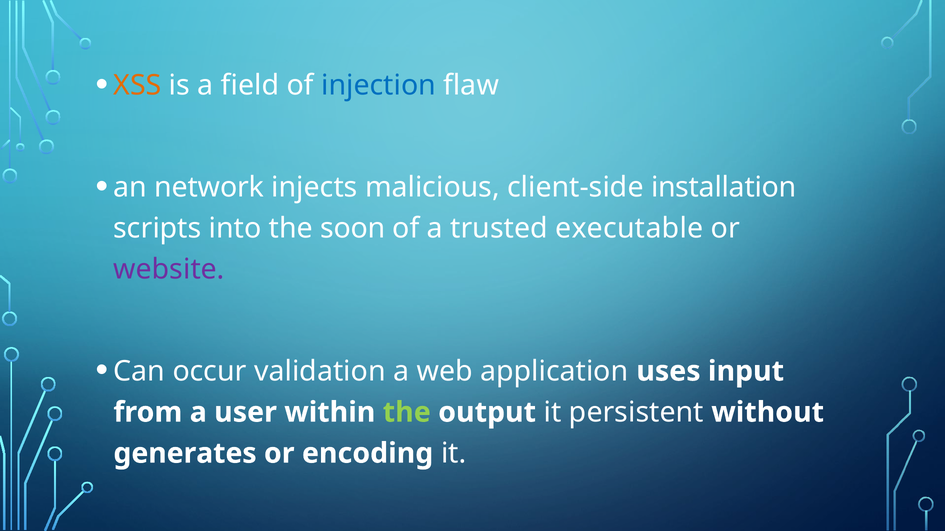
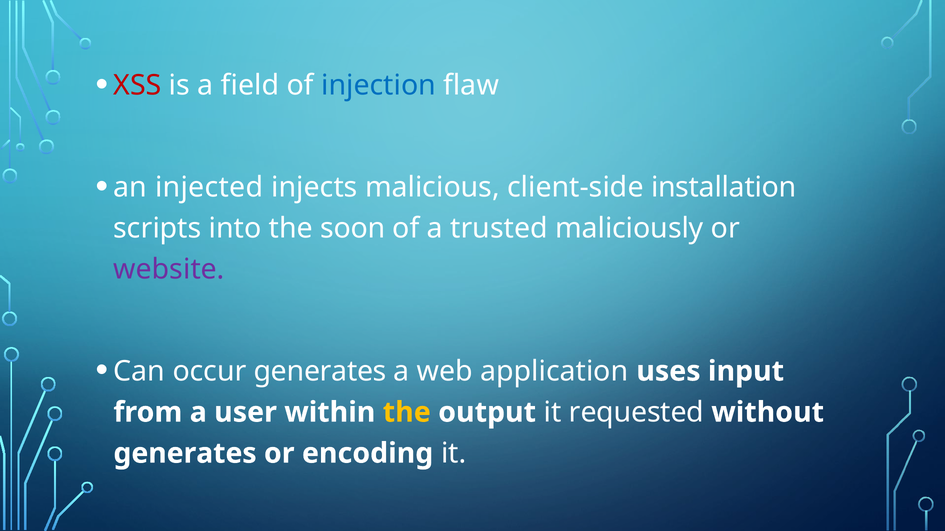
XSS colour: orange -> red
network: network -> injected
executable: executable -> maliciously
occur validation: validation -> generates
the at (407, 413) colour: light green -> yellow
persistent: persistent -> requested
